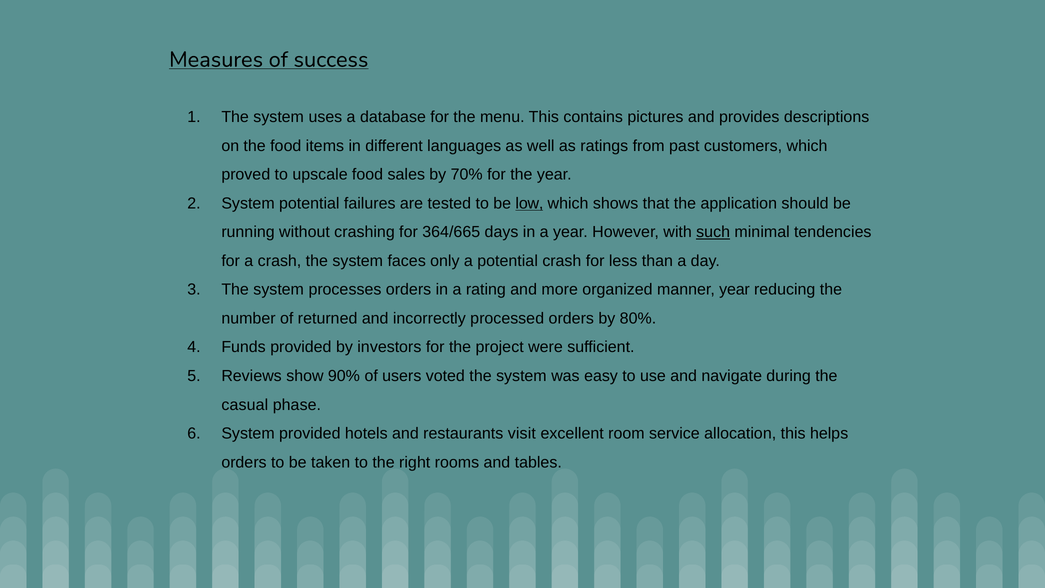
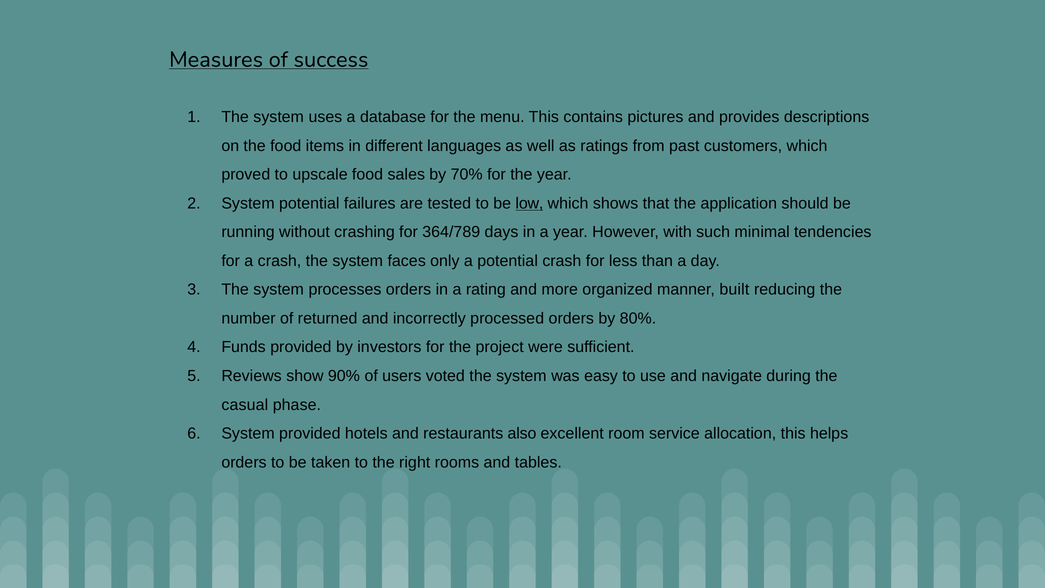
364/665: 364/665 -> 364/789
such underline: present -> none
manner year: year -> built
visit: visit -> also
